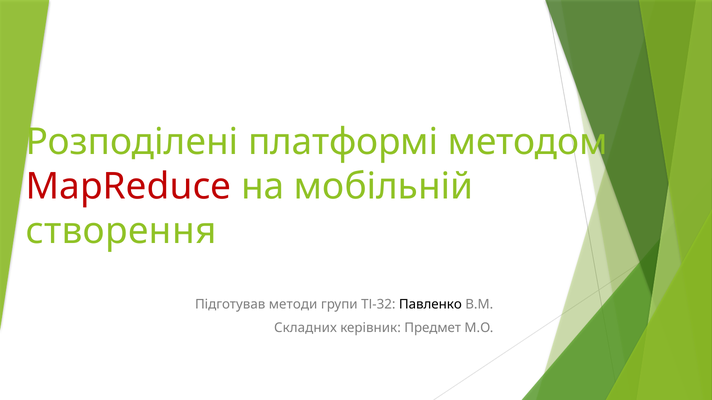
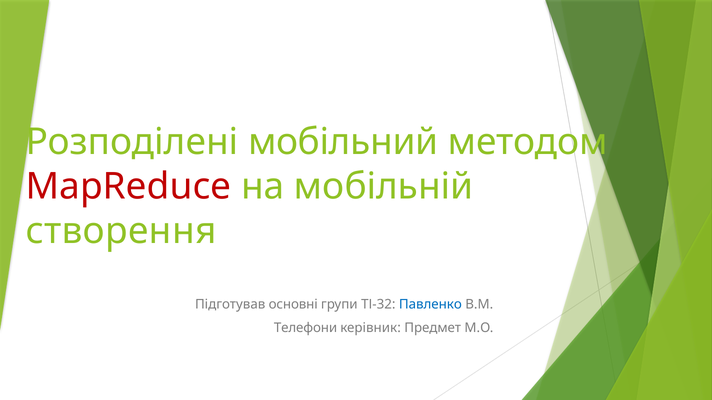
платформі: платформі -> мобільний
методи: методи -> основні
Павленко colour: black -> blue
Складних: Складних -> Телефони
